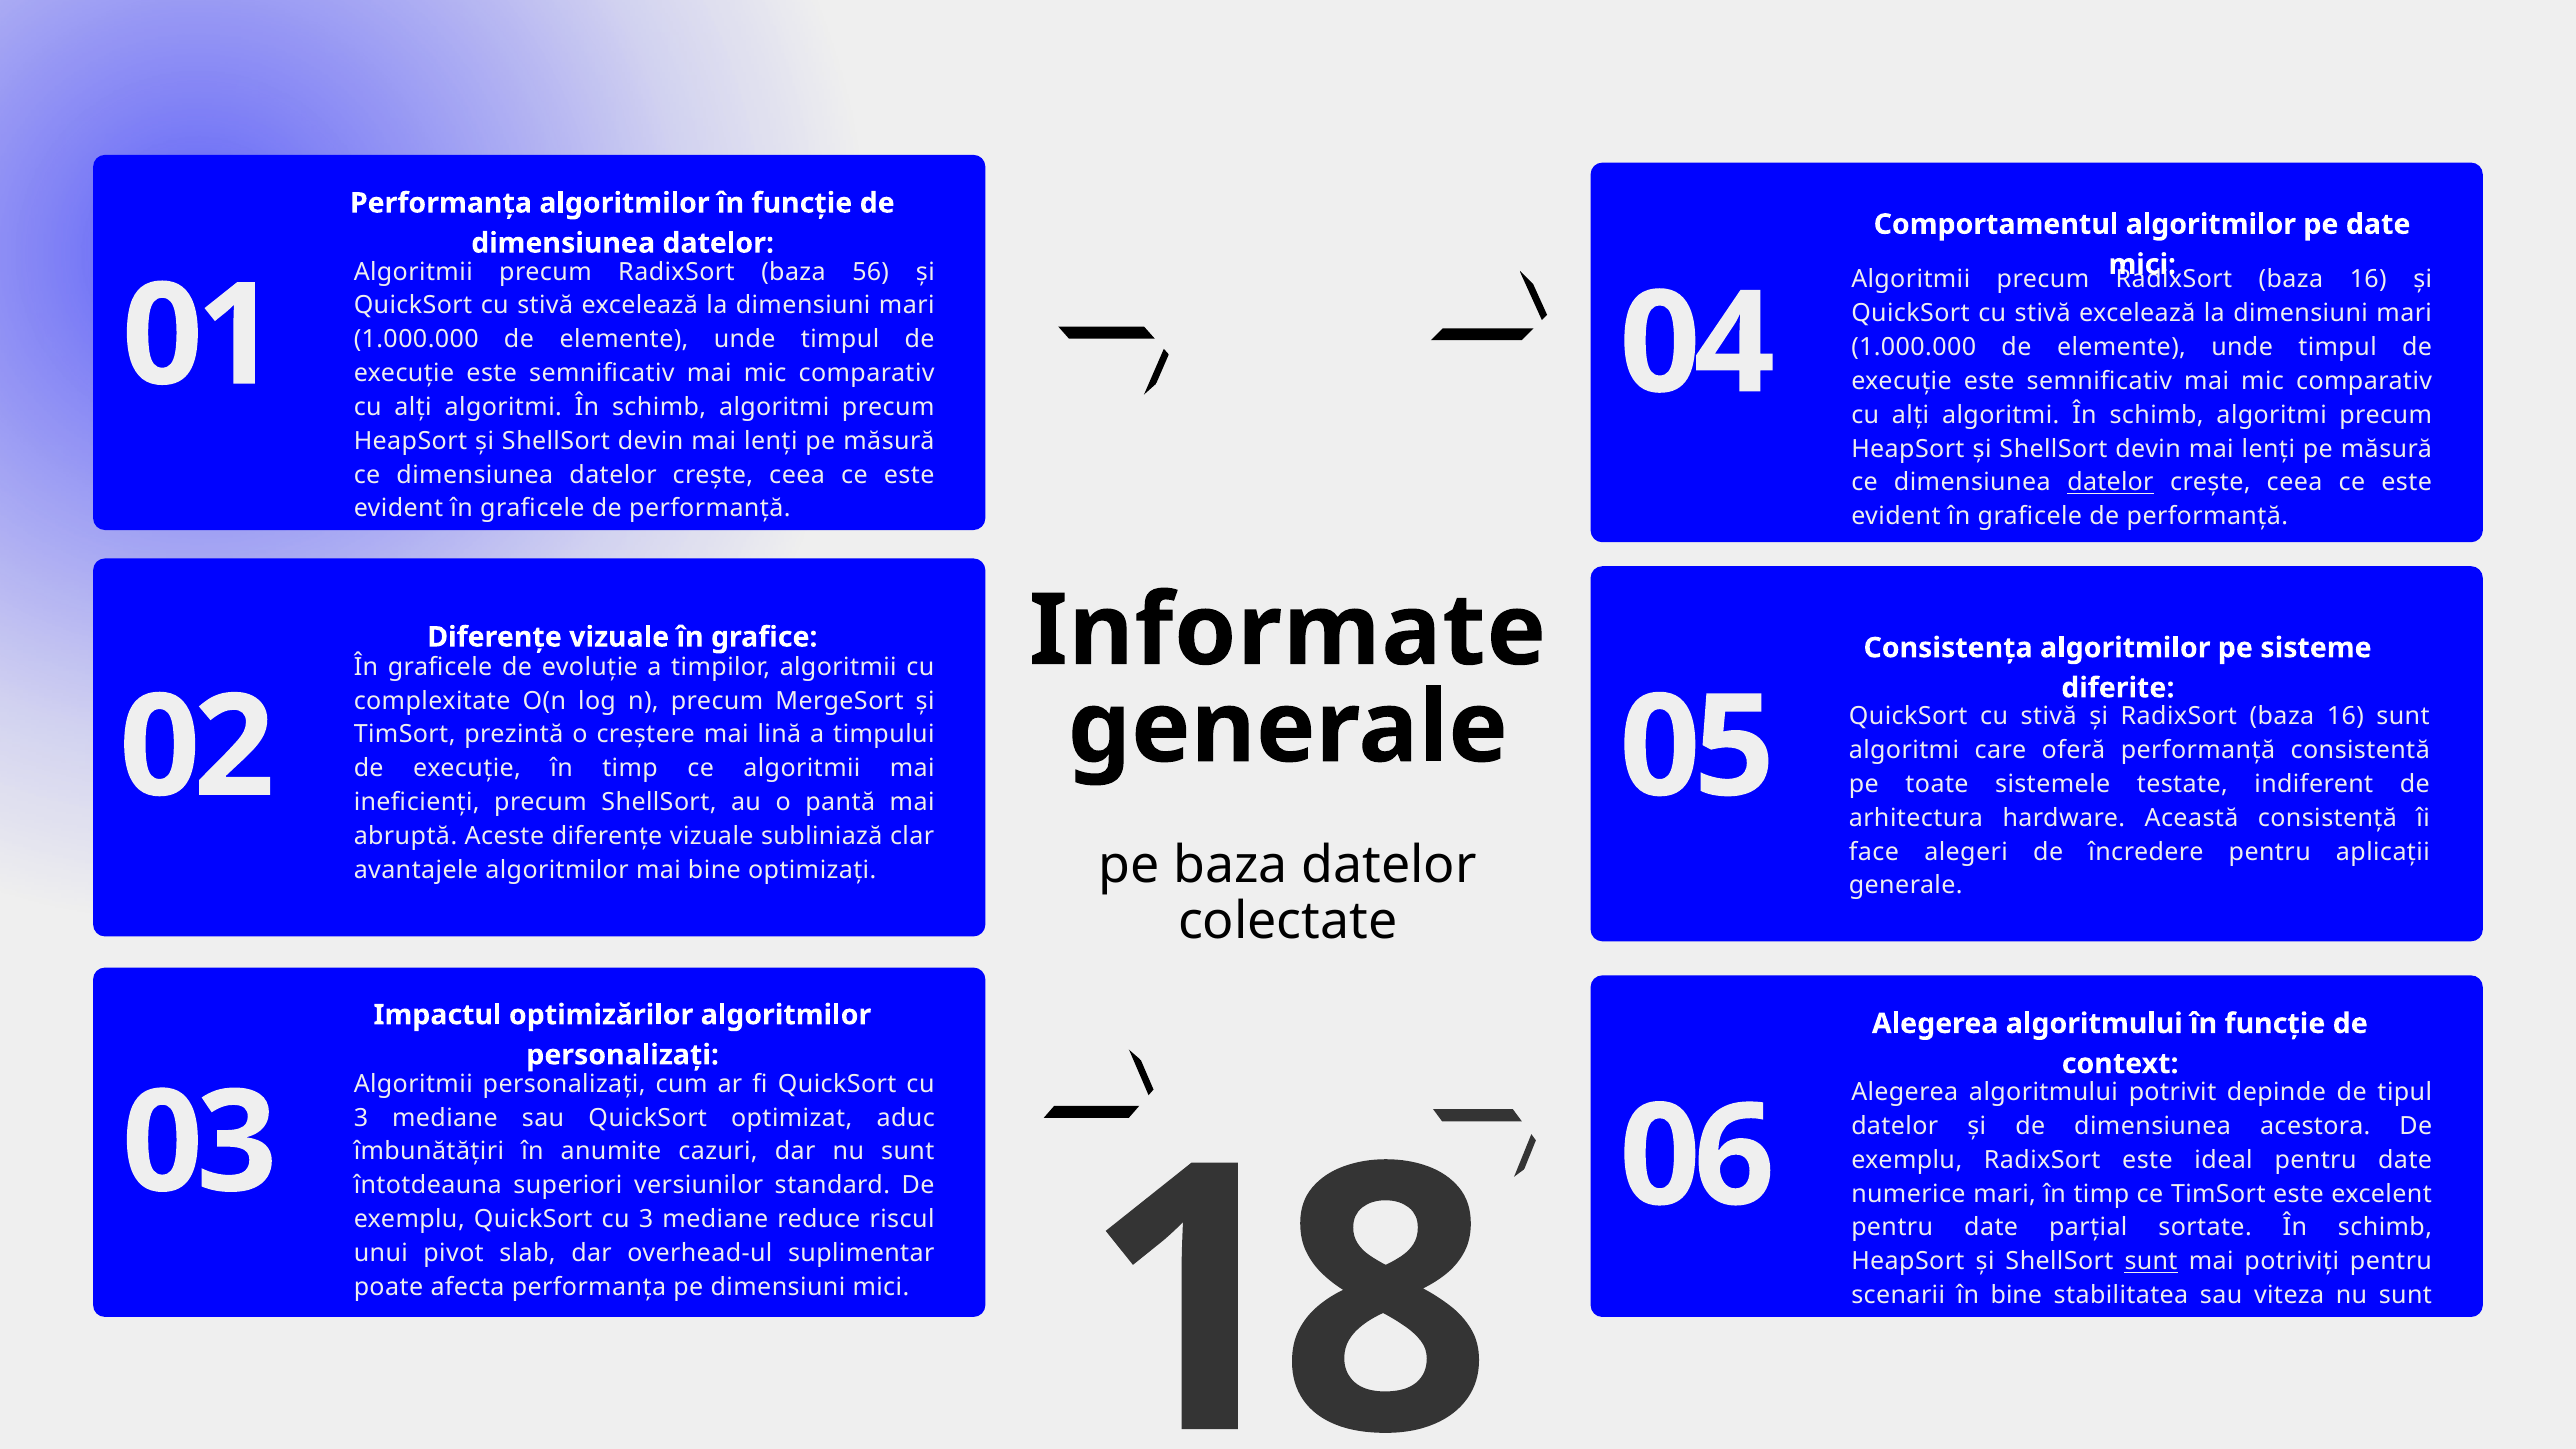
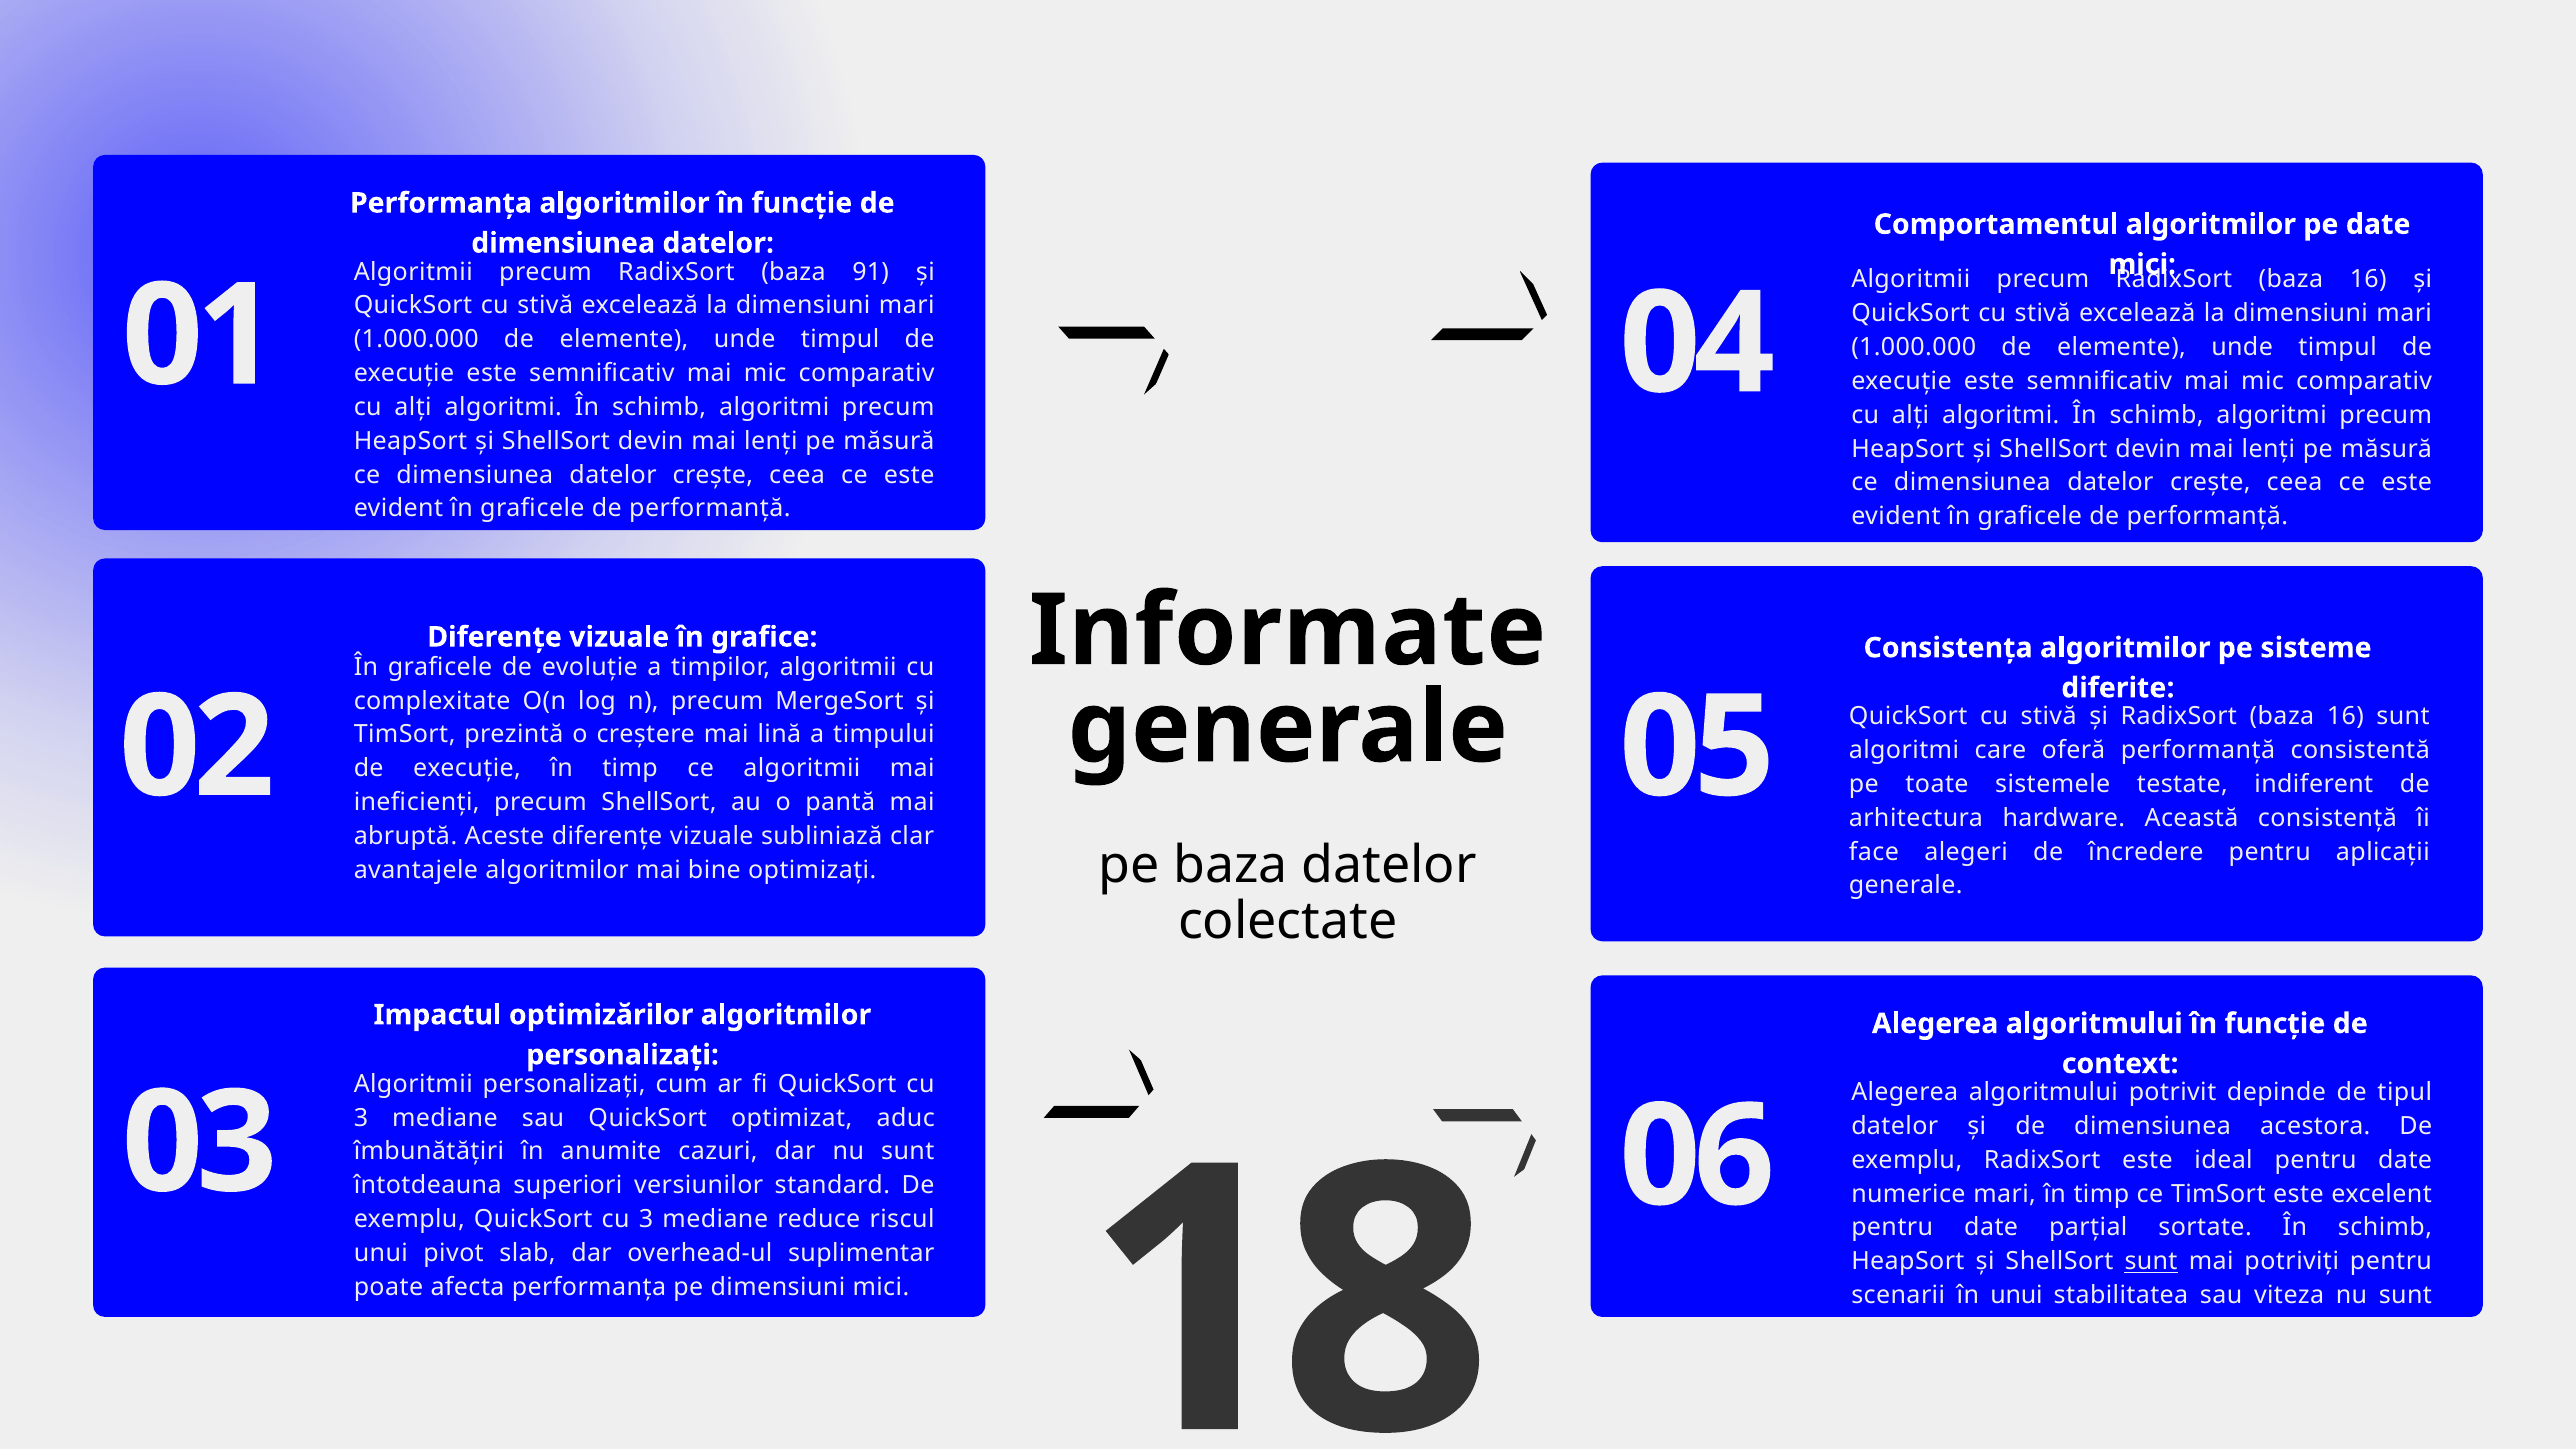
56: 56 -> 91
datelor at (2110, 483) underline: present -> none
în bine: bine -> unui
